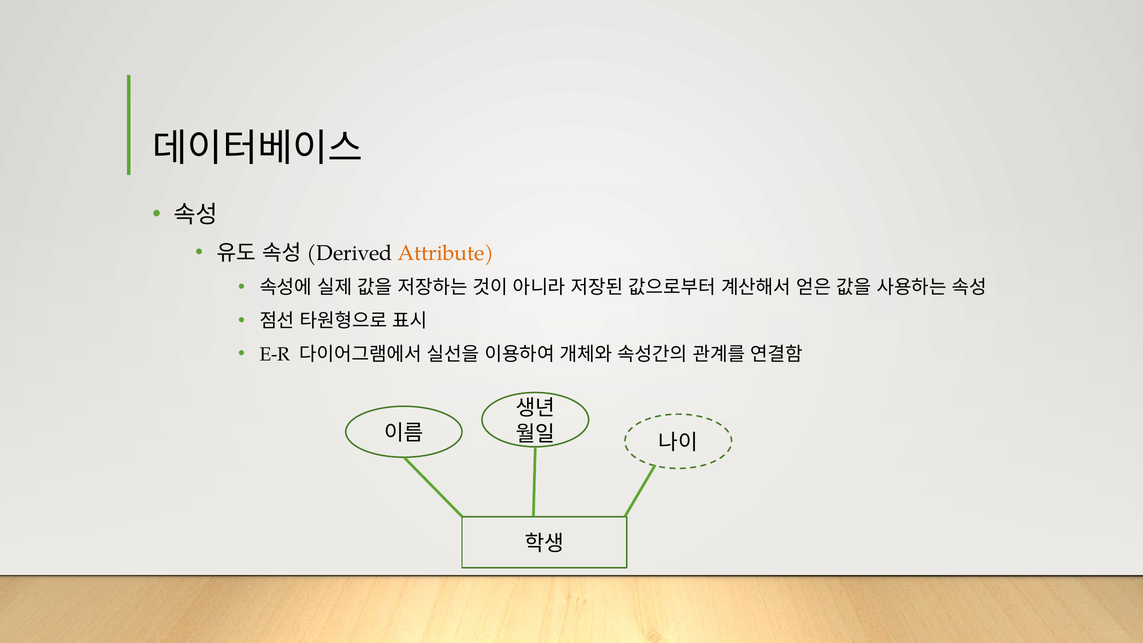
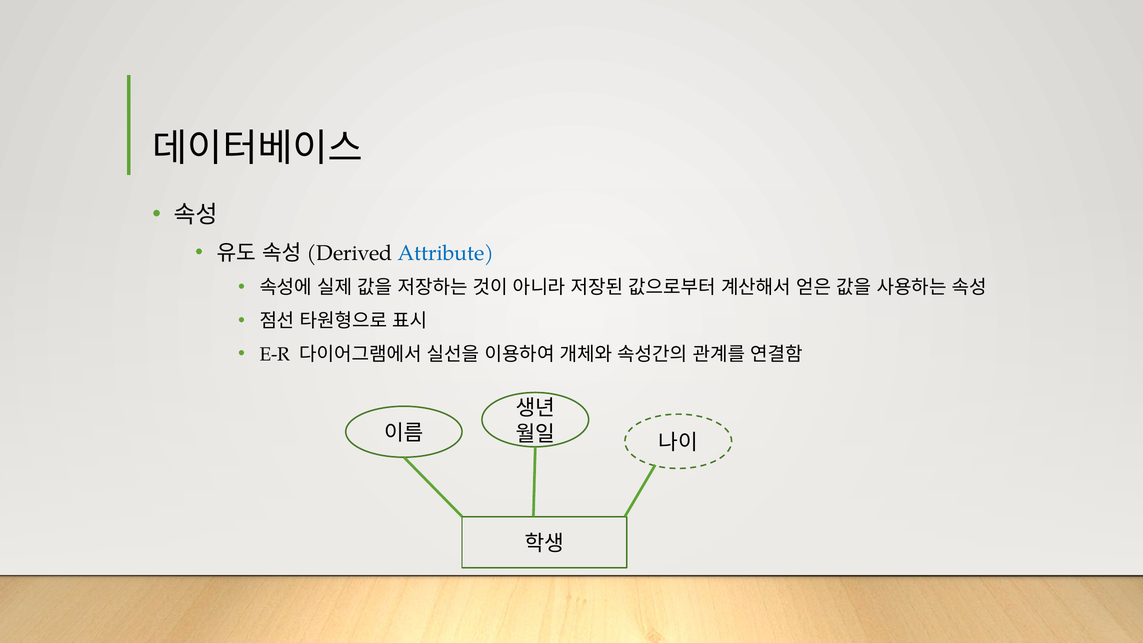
Attribute colour: orange -> blue
